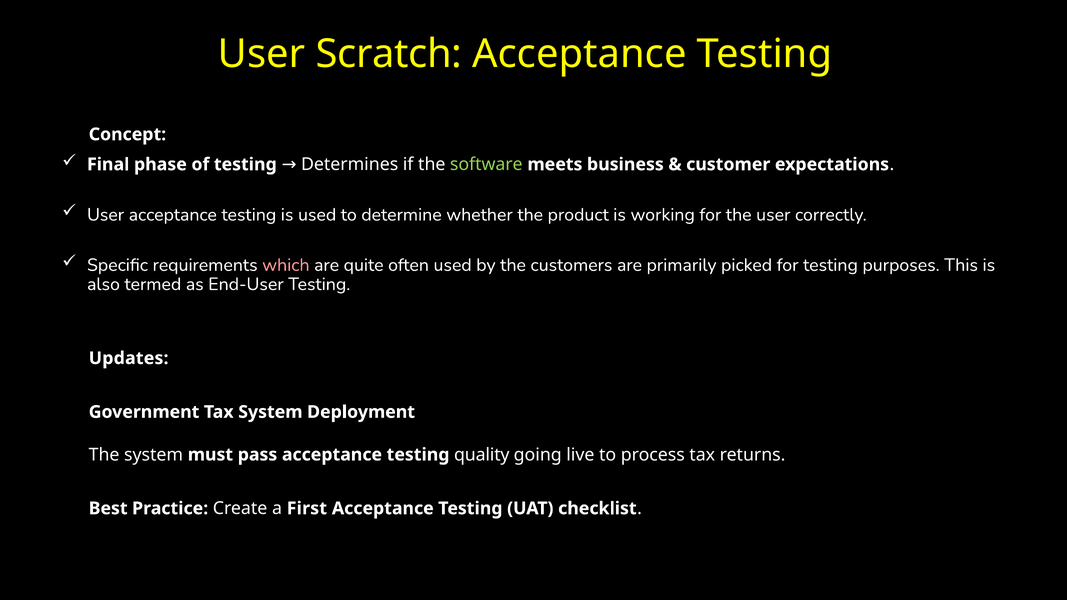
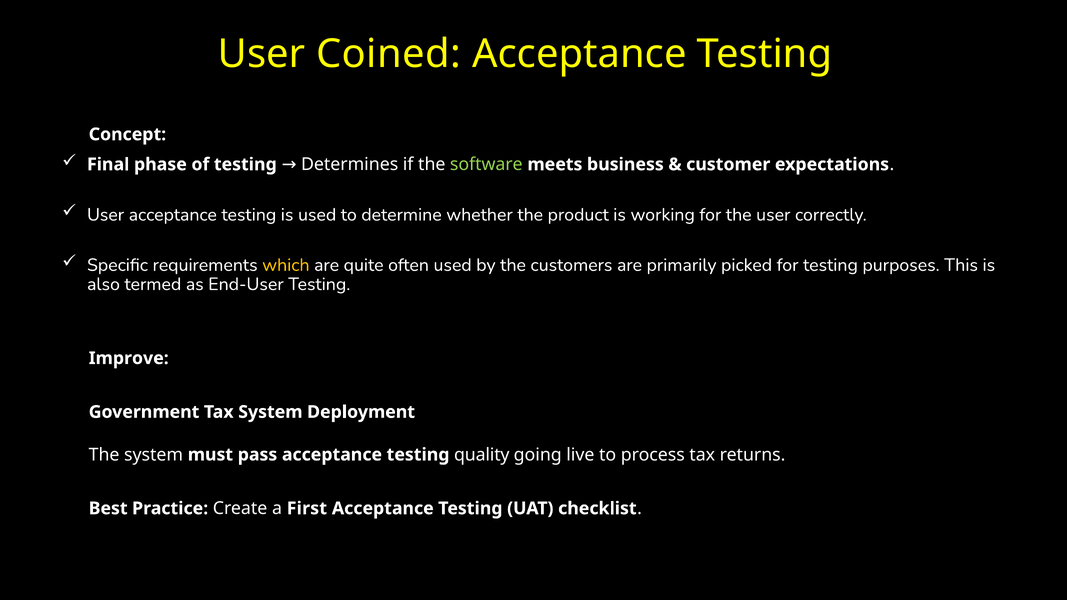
Scratch: Scratch -> Coined
which colour: pink -> yellow
Updates: Updates -> Improve
